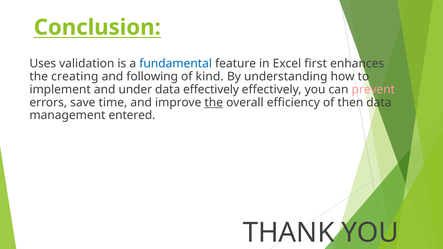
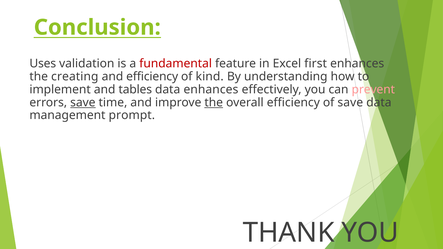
fundamental colour: blue -> red
and following: following -> efficiency
under: under -> tables
data effectively: effectively -> enhances
save at (83, 102) underline: none -> present
of then: then -> save
entered: entered -> prompt
